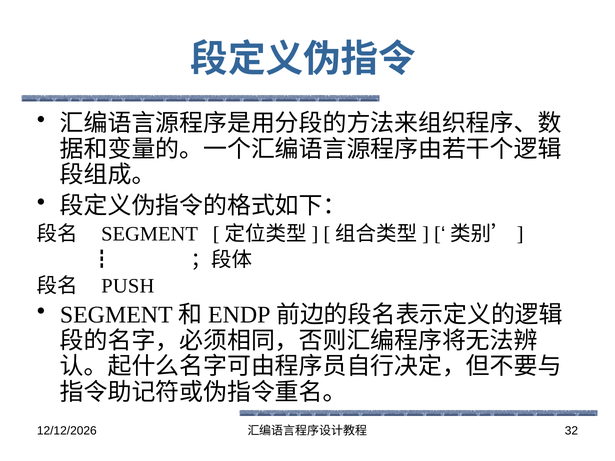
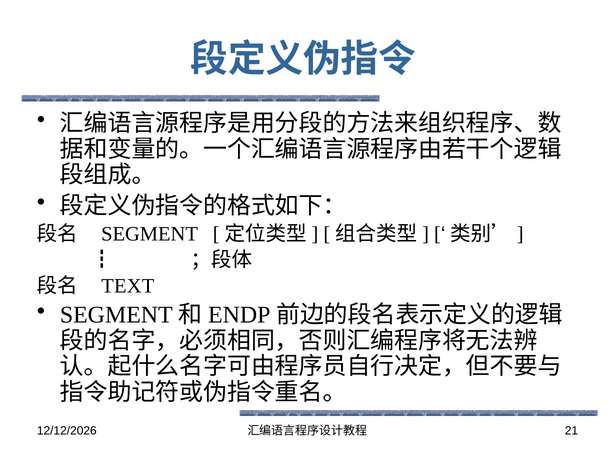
PUSH: PUSH -> TEXT
32: 32 -> 21
